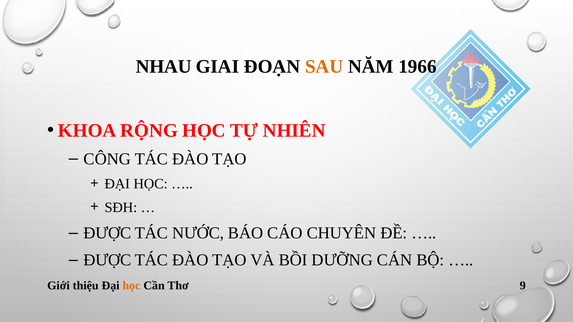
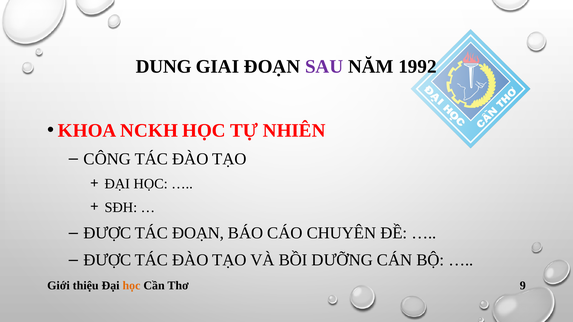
NHAU: NHAU -> DUNG
SAU colour: orange -> purple
1966: 1966 -> 1992
RỘNG: RỘNG -> NCKH
TÁC NƯỚC: NƯỚC -> ĐOẠN
